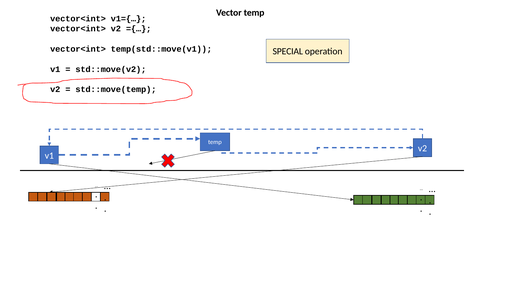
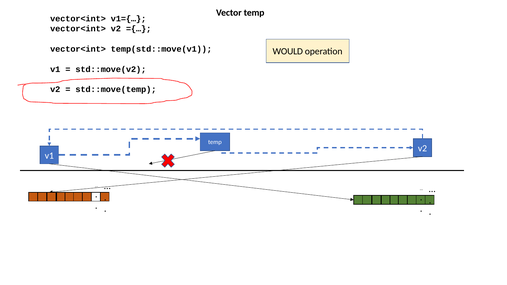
SPECIAL: SPECIAL -> WOULD
